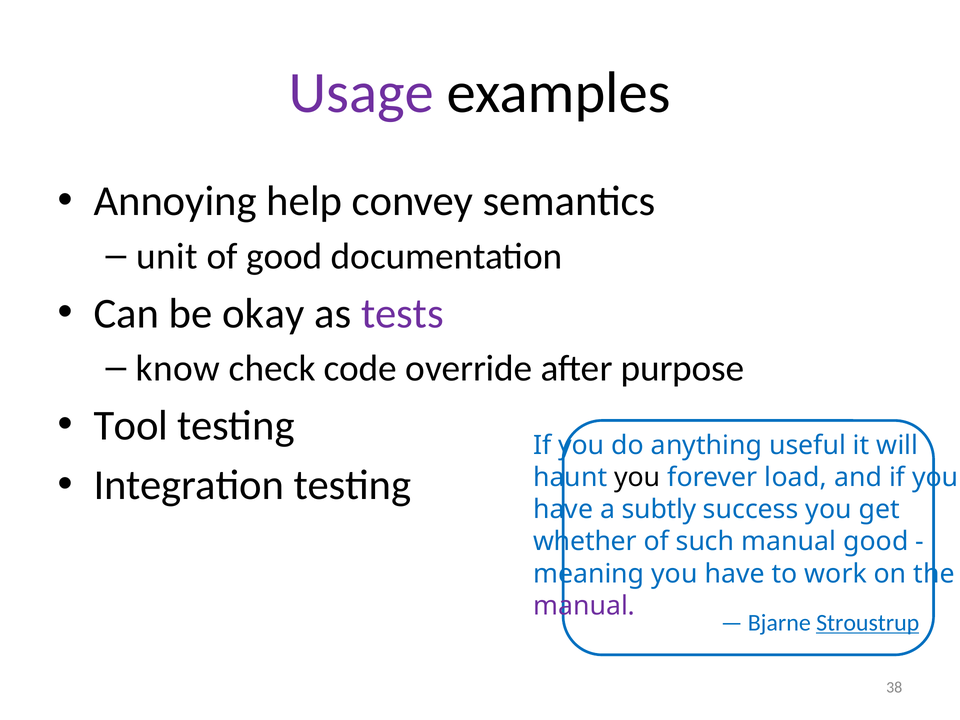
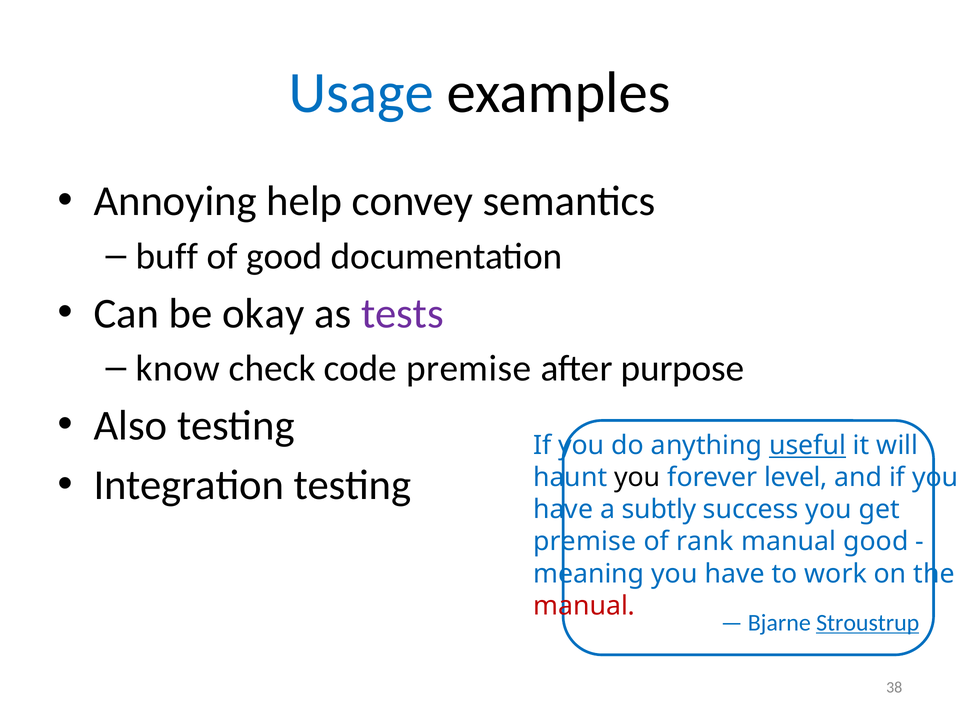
Usage colour: purple -> blue
unit: unit -> buff
code override: override -> premise
Tool: Tool -> Also
useful underline: none -> present
load: load -> level
whether at (585, 542): whether -> premise
such: such -> rank
manual at (584, 606) colour: purple -> red
